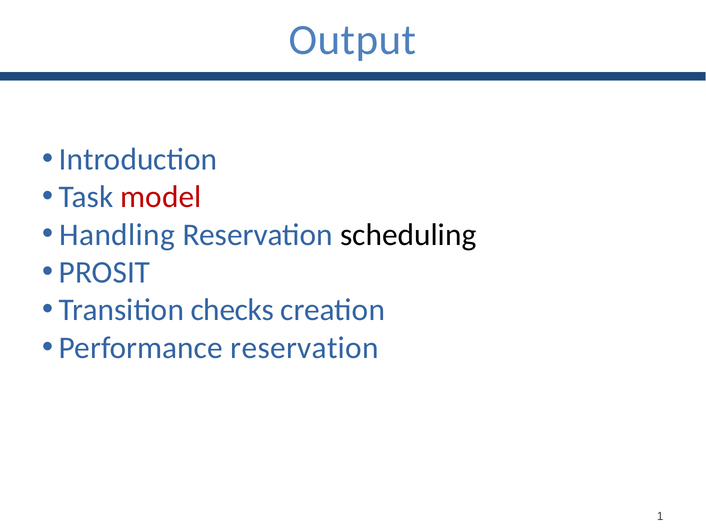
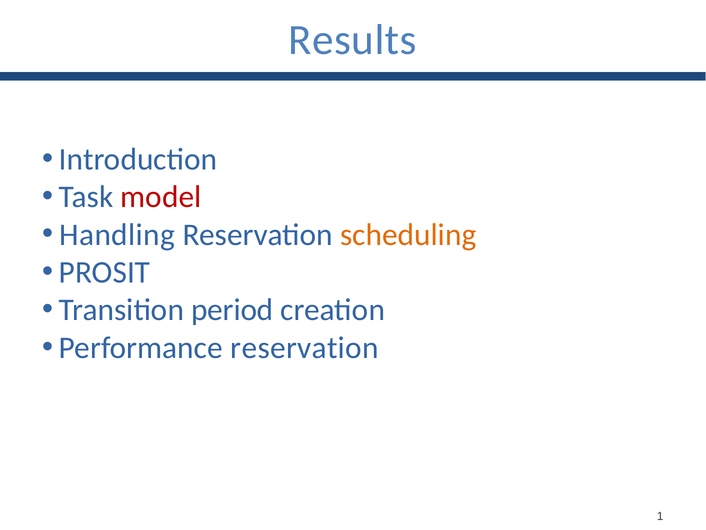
Output: Output -> Results
scheduling colour: black -> orange
checks: checks -> period
